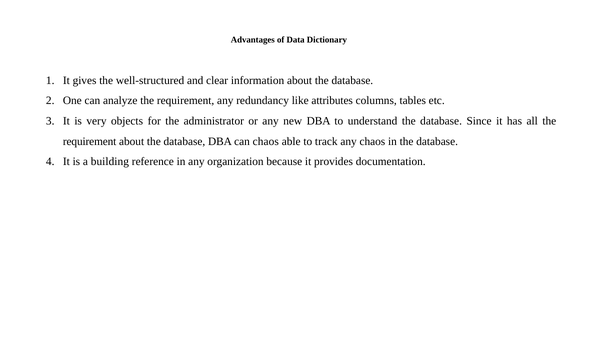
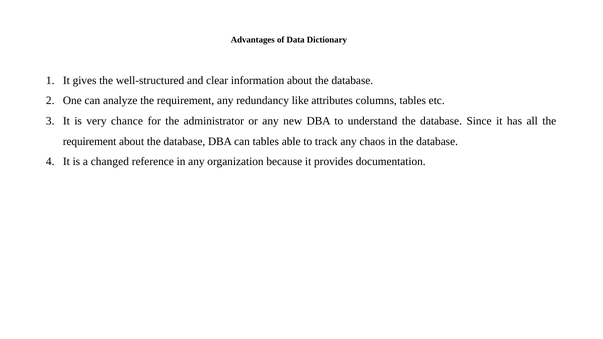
objects: objects -> chance
can chaos: chaos -> tables
building: building -> changed
